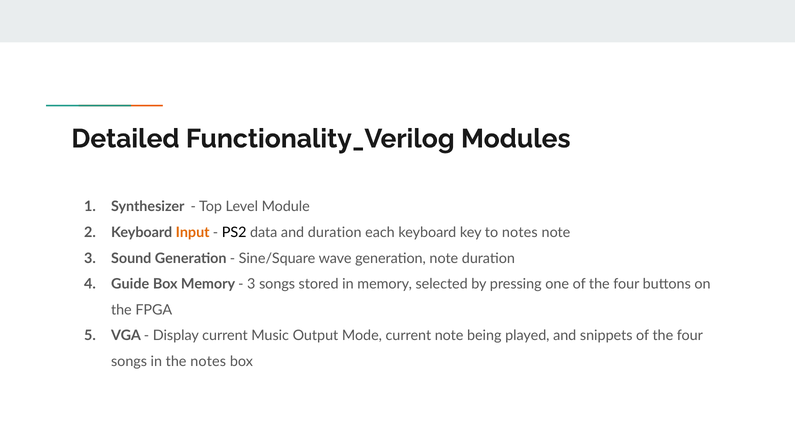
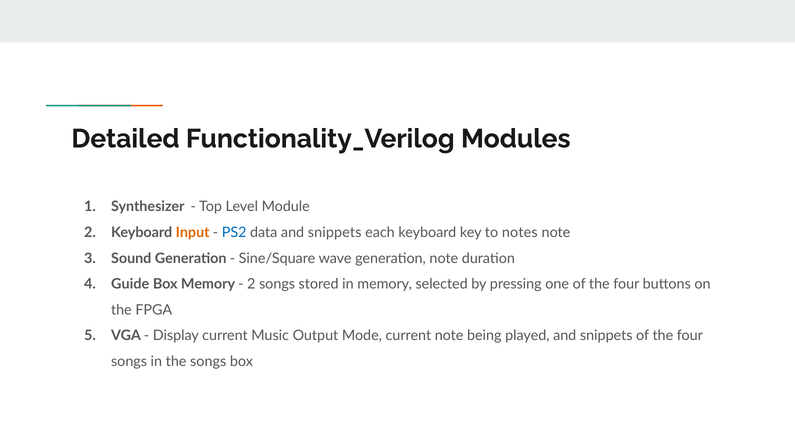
PS2 colour: black -> blue
data and duration: duration -> snippets
3 at (251, 284): 3 -> 2
the notes: notes -> songs
